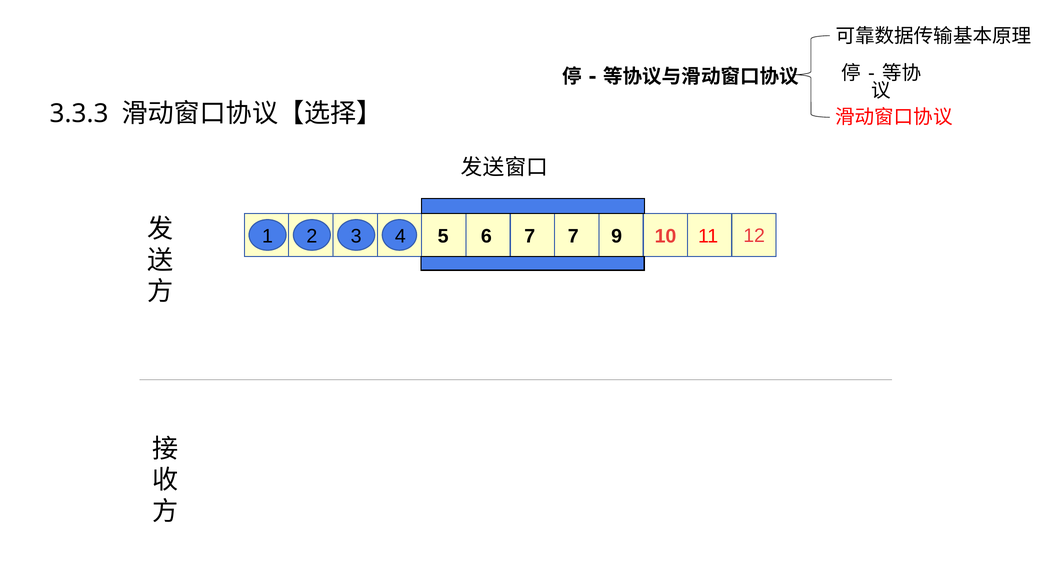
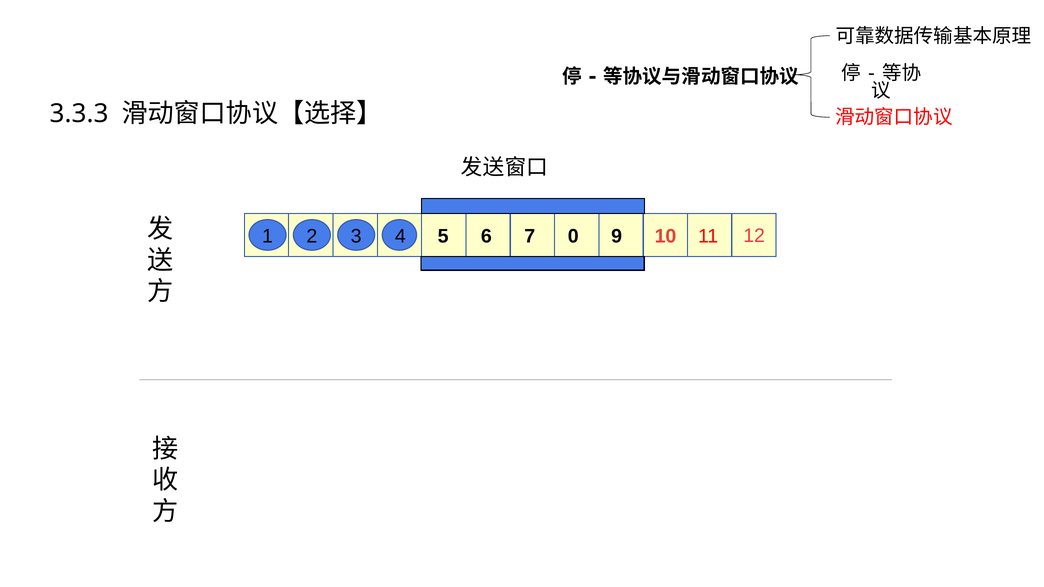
7 7: 7 -> 0
